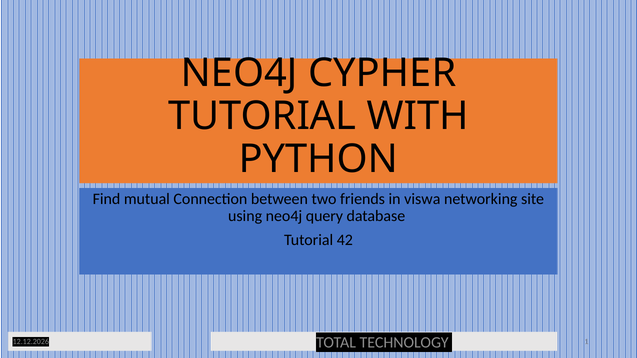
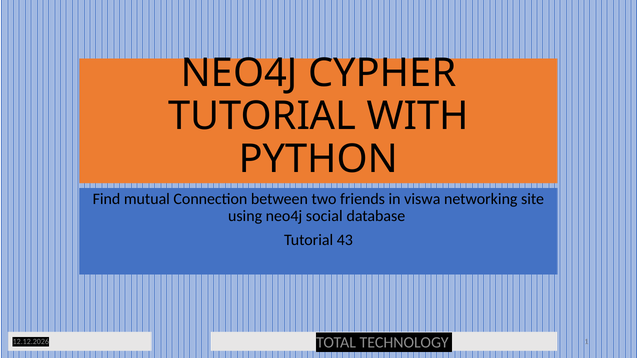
query: query -> social
42: 42 -> 43
